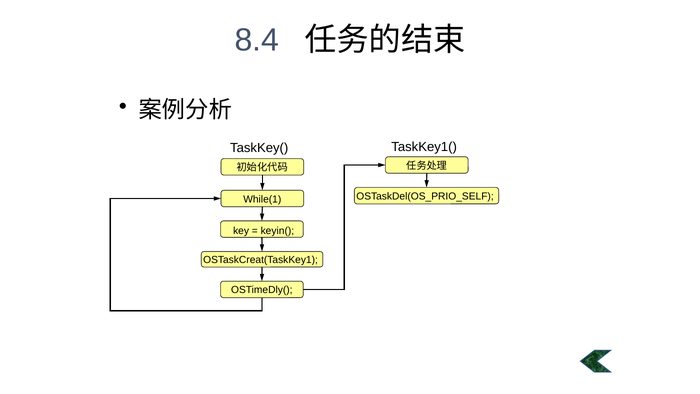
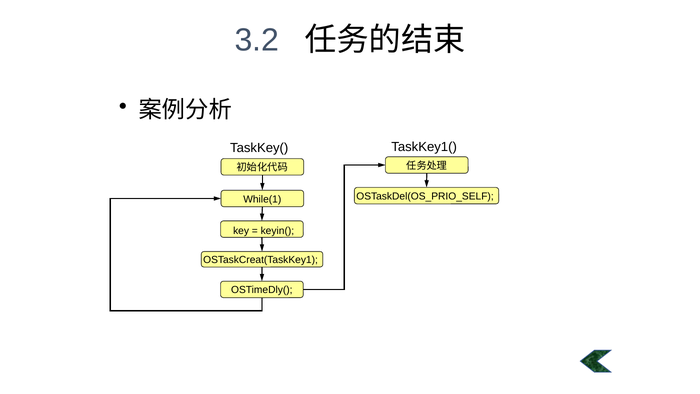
8.4: 8.4 -> 3.2
